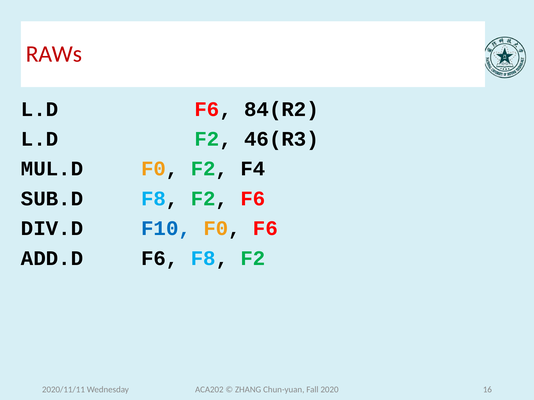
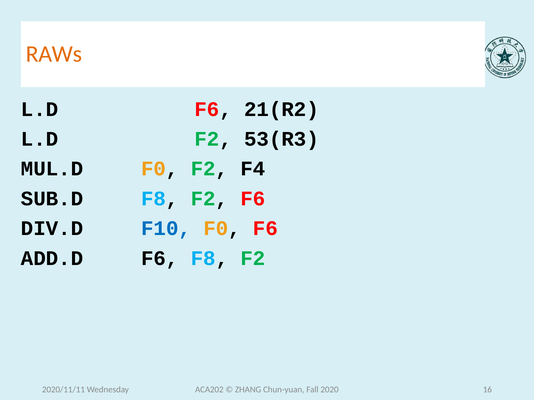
RAWs colour: red -> orange
84(R2: 84(R2 -> 21(R2
46(R3: 46(R3 -> 53(R3
